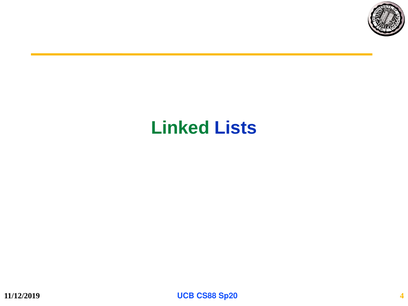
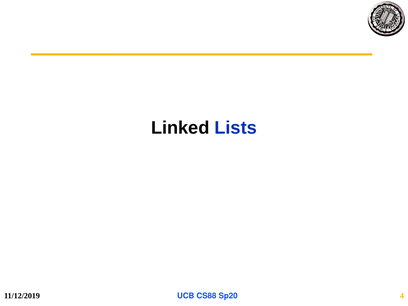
Linked colour: green -> black
